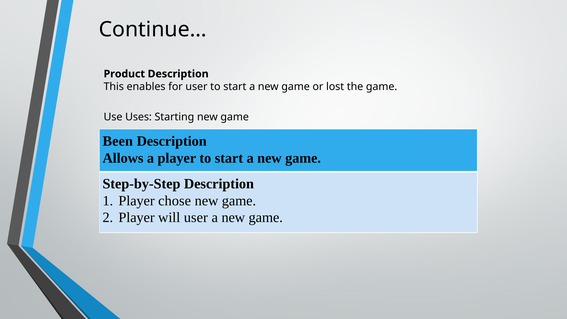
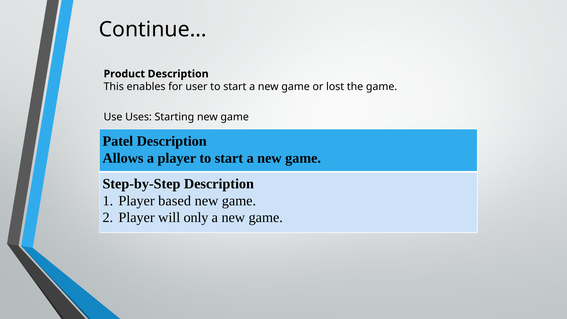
Been: Been -> Patel
chose: chose -> based
will user: user -> only
